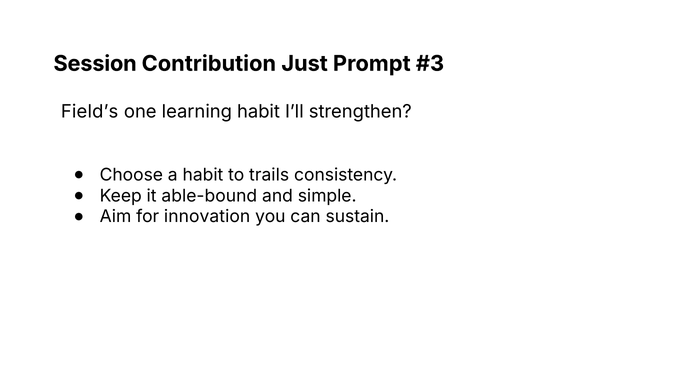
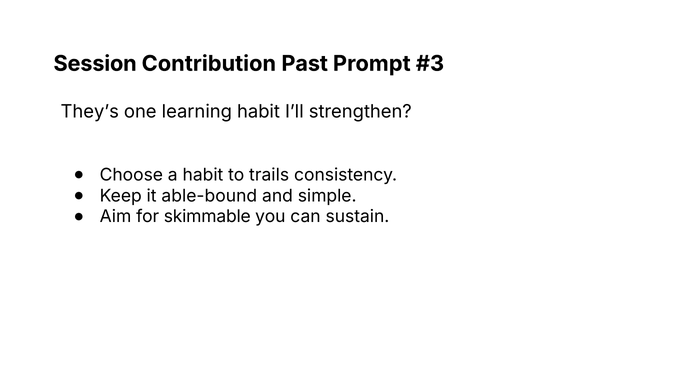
Just: Just -> Past
Field’s: Field’s -> They’s
innovation: innovation -> skimmable
